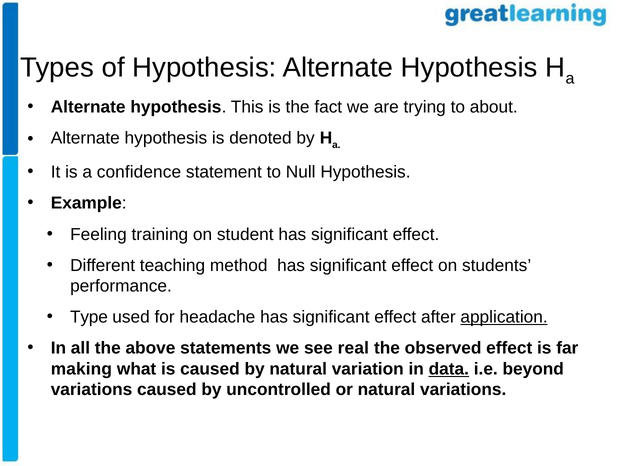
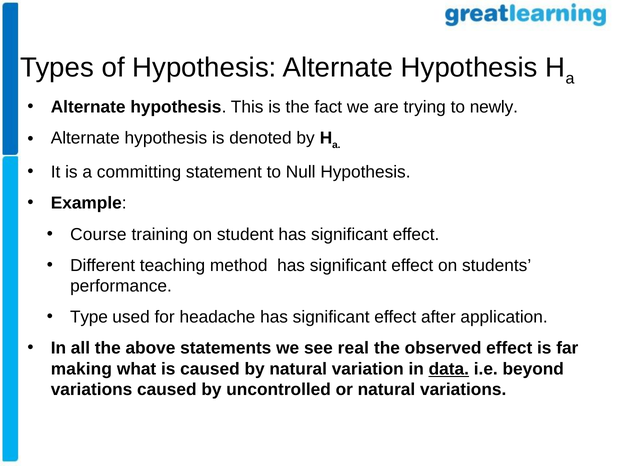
about: about -> newly
confidence: confidence -> committing
Feeling: Feeling -> Course
application underline: present -> none
